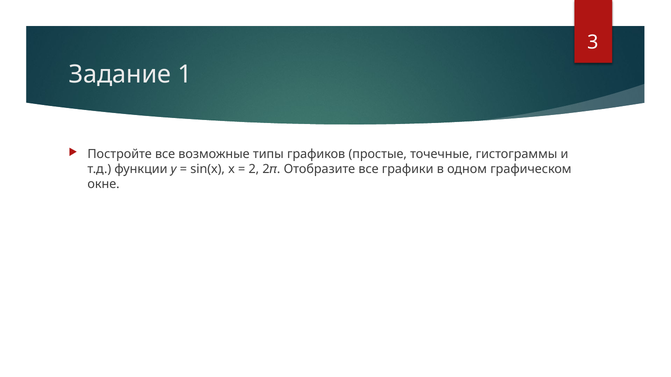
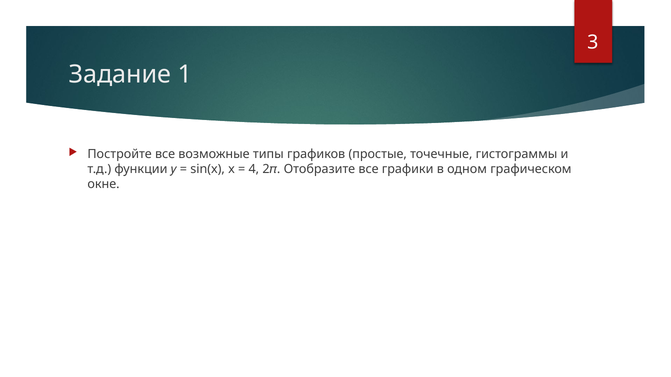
2 at (254, 169): 2 -> 4
